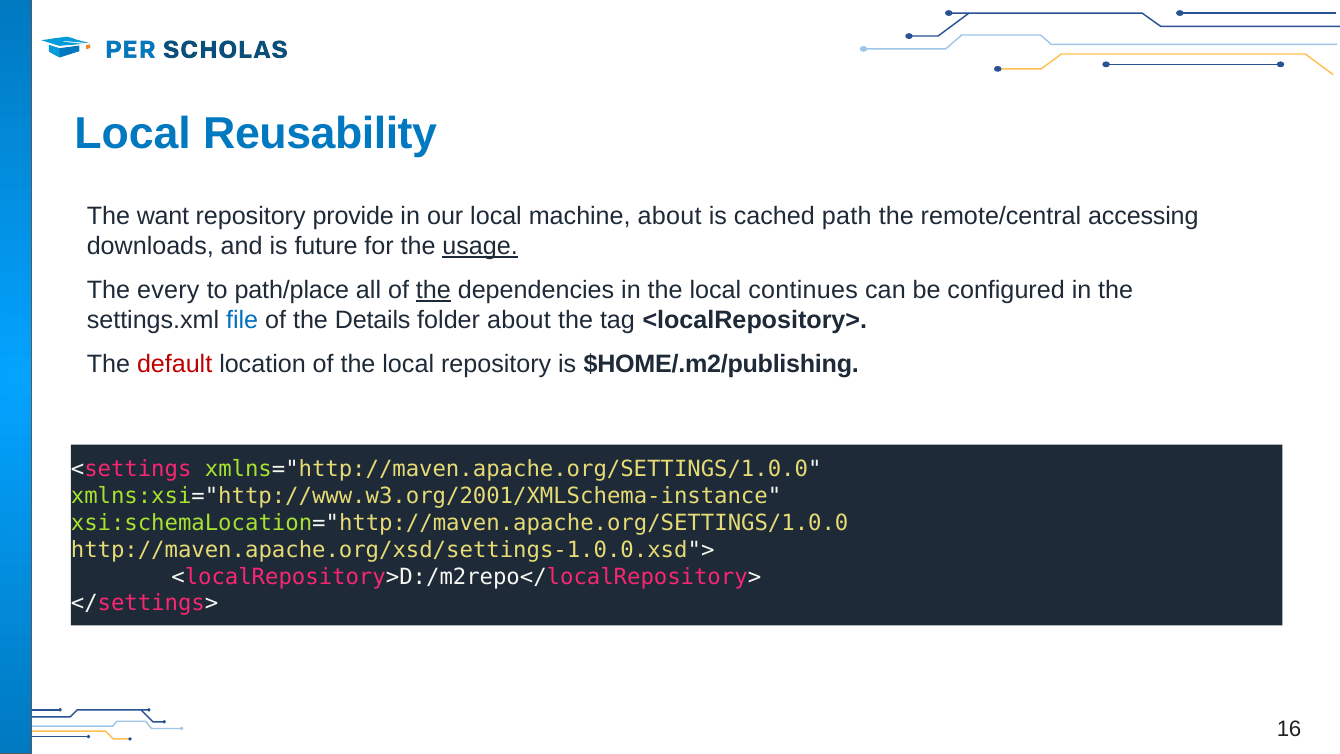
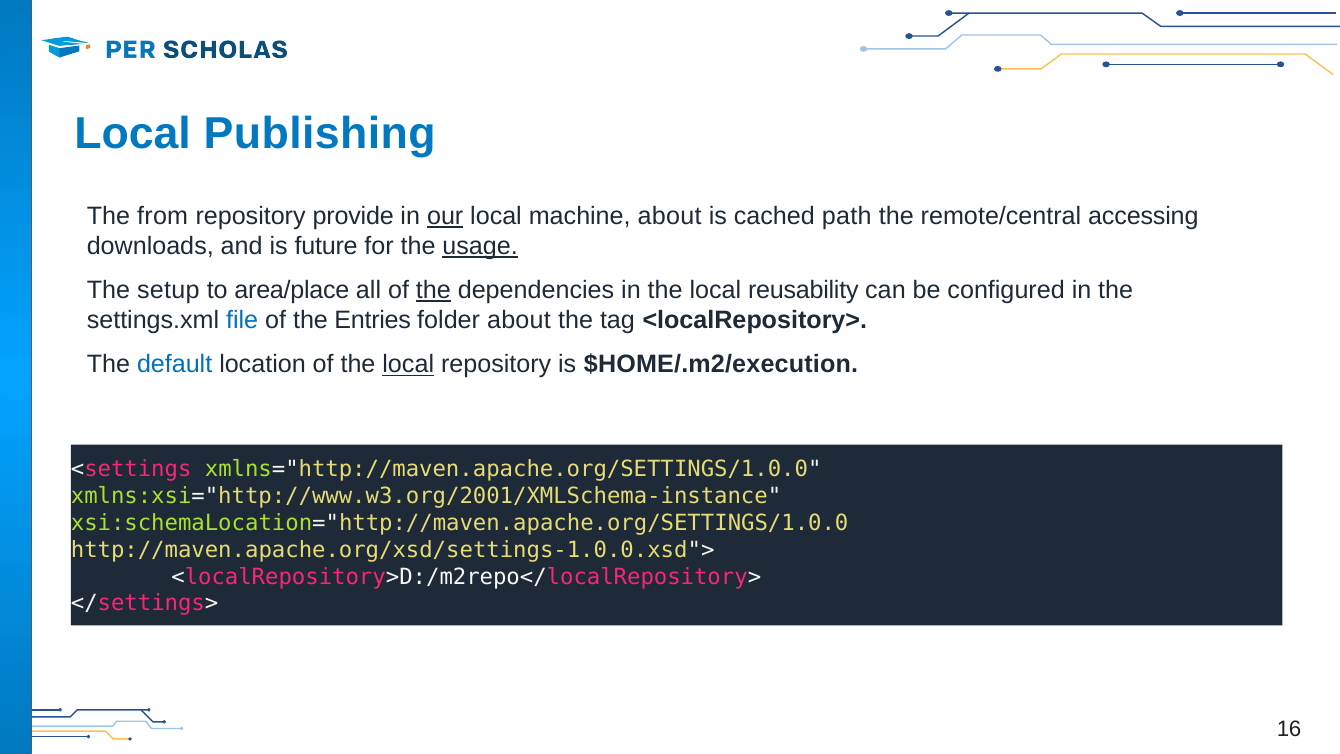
Reusability: Reusability -> Publishing
want: want -> from
our underline: none -> present
every: every -> setup
path/place: path/place -> area/place
continues: continues -> reusability
Details: Details -> Entries
default colour: red -> blue
local at (408, 365) underline: none -> present
$HOME/.m2/publishing: $HOME/.m2/publishing -> $HOME/.m2/execution
